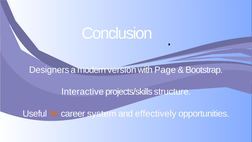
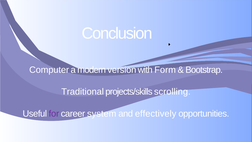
Designers: Designers -> Computer
Page: Page -> Form
Interactive: Interactive -> Traditional
structure: structure -> scrolling
for colour: orange -> purple
